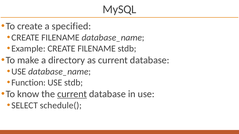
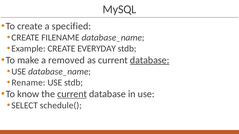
Example CREATE FILENAME: FILENAME -> EVERYDAY
directory: directory -> removed
database at (150, 60) underline: none -> present
Function: Function -> Rename
